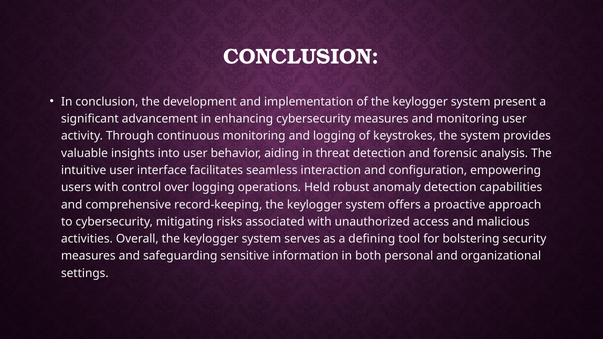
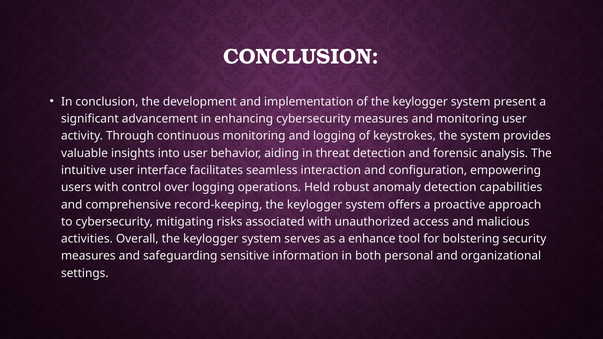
defining: defining -> enhance
